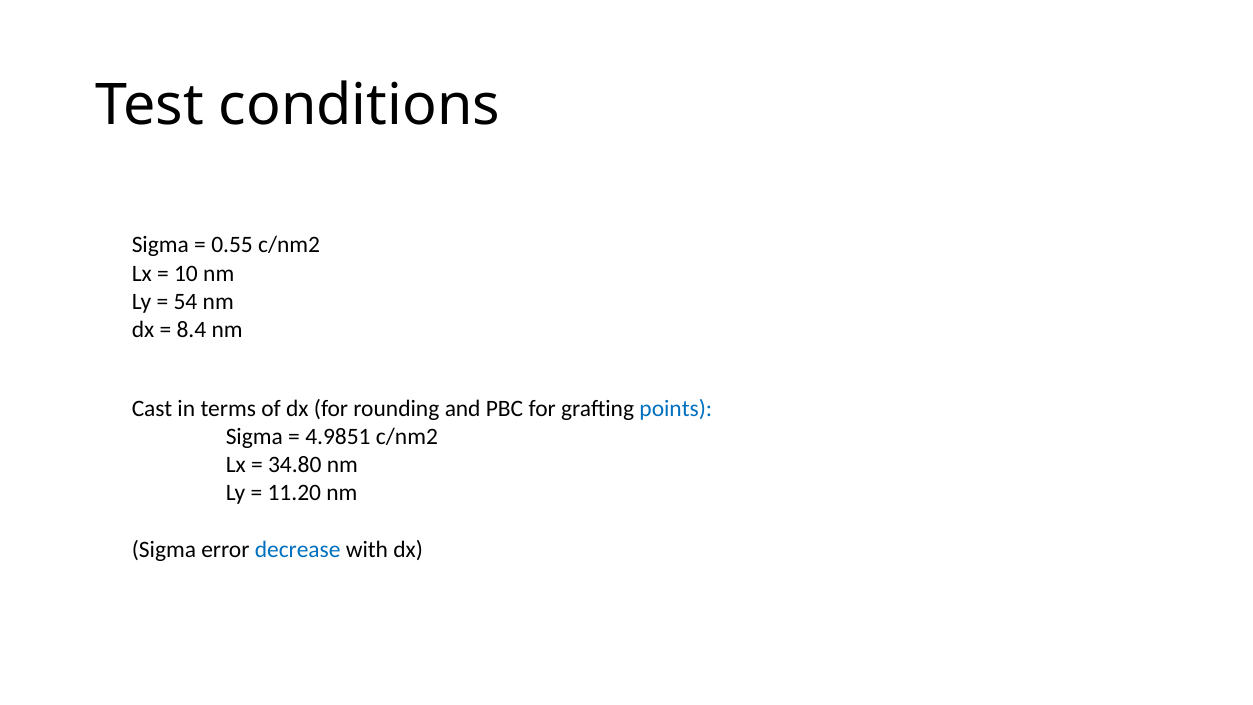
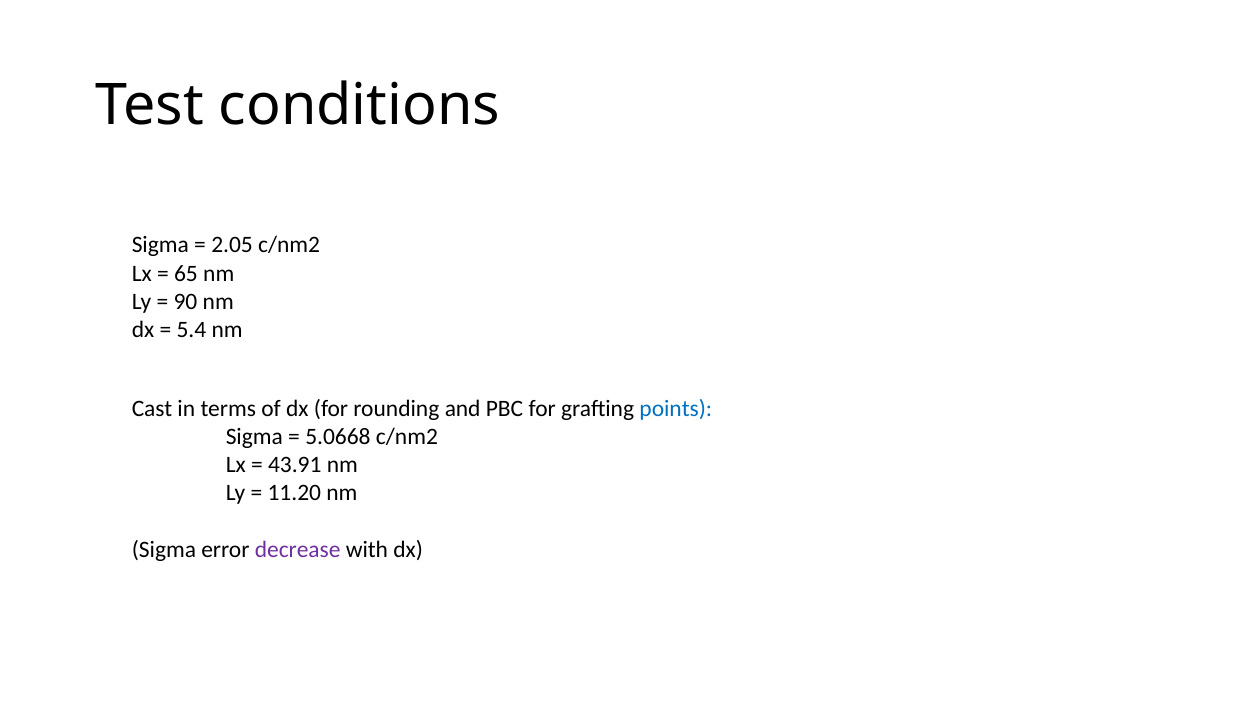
0.55: 0.55 -> 2.05
10: 10 -> 65
54: 54 -> 90
8.4: 8.4 -> 5.4
4.9851: 4.9851 -> 5.0668
34.80: 34.80 -> 43.91
decrease colour: blue -> purple
